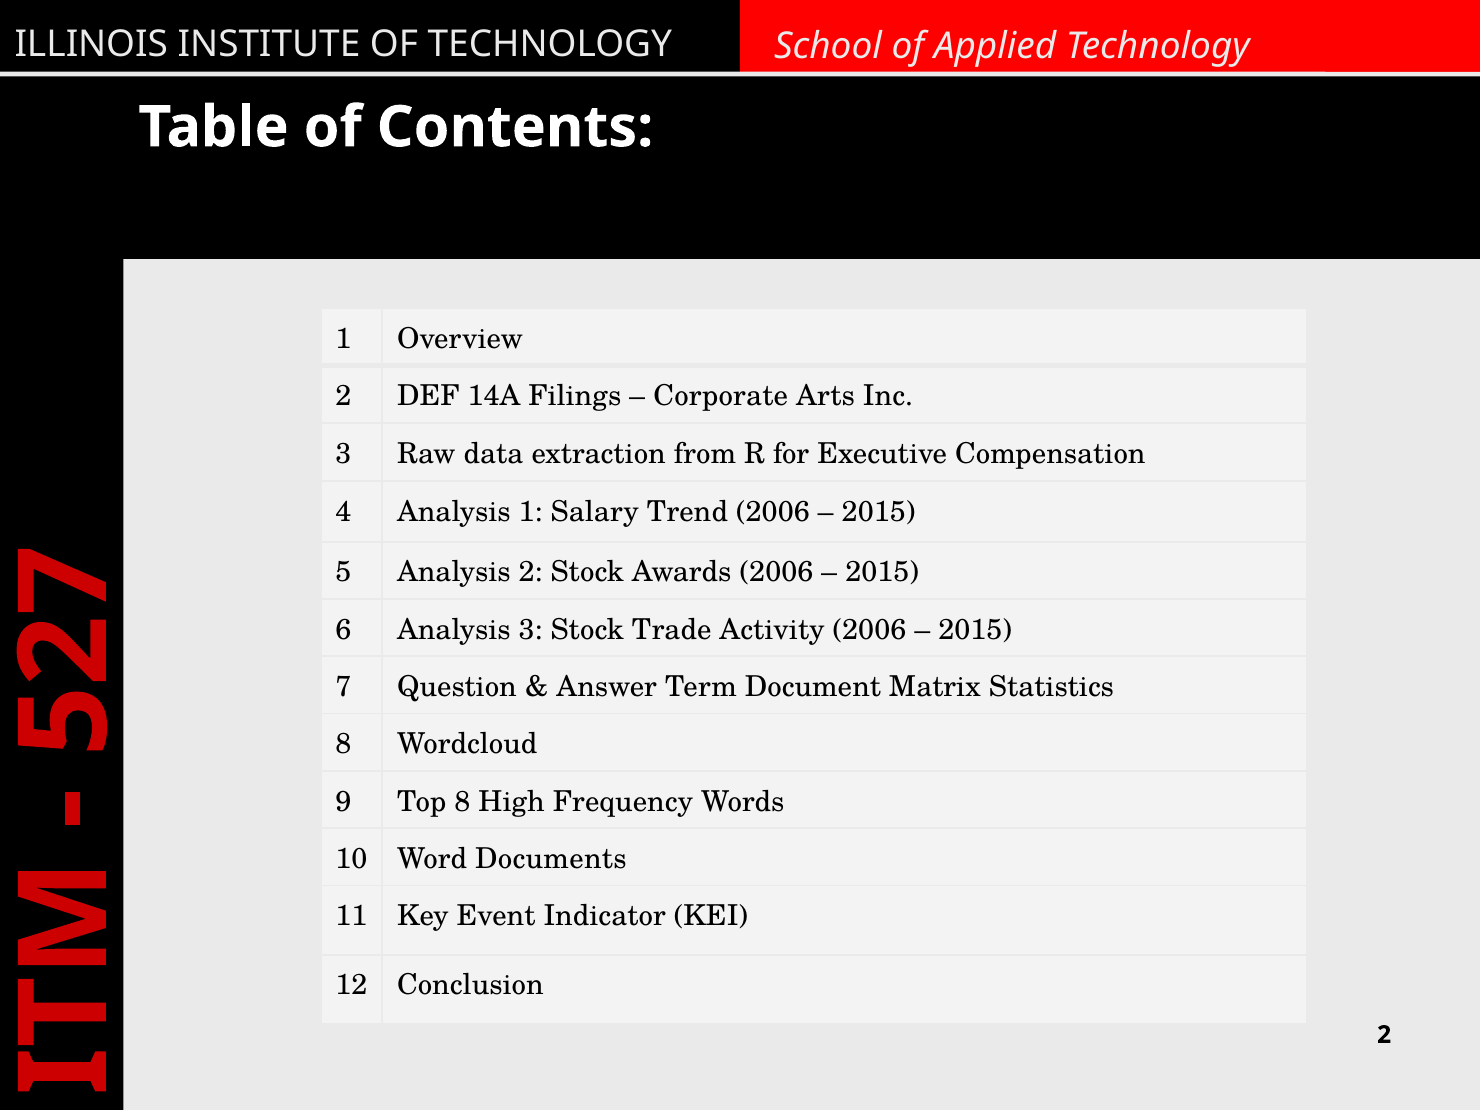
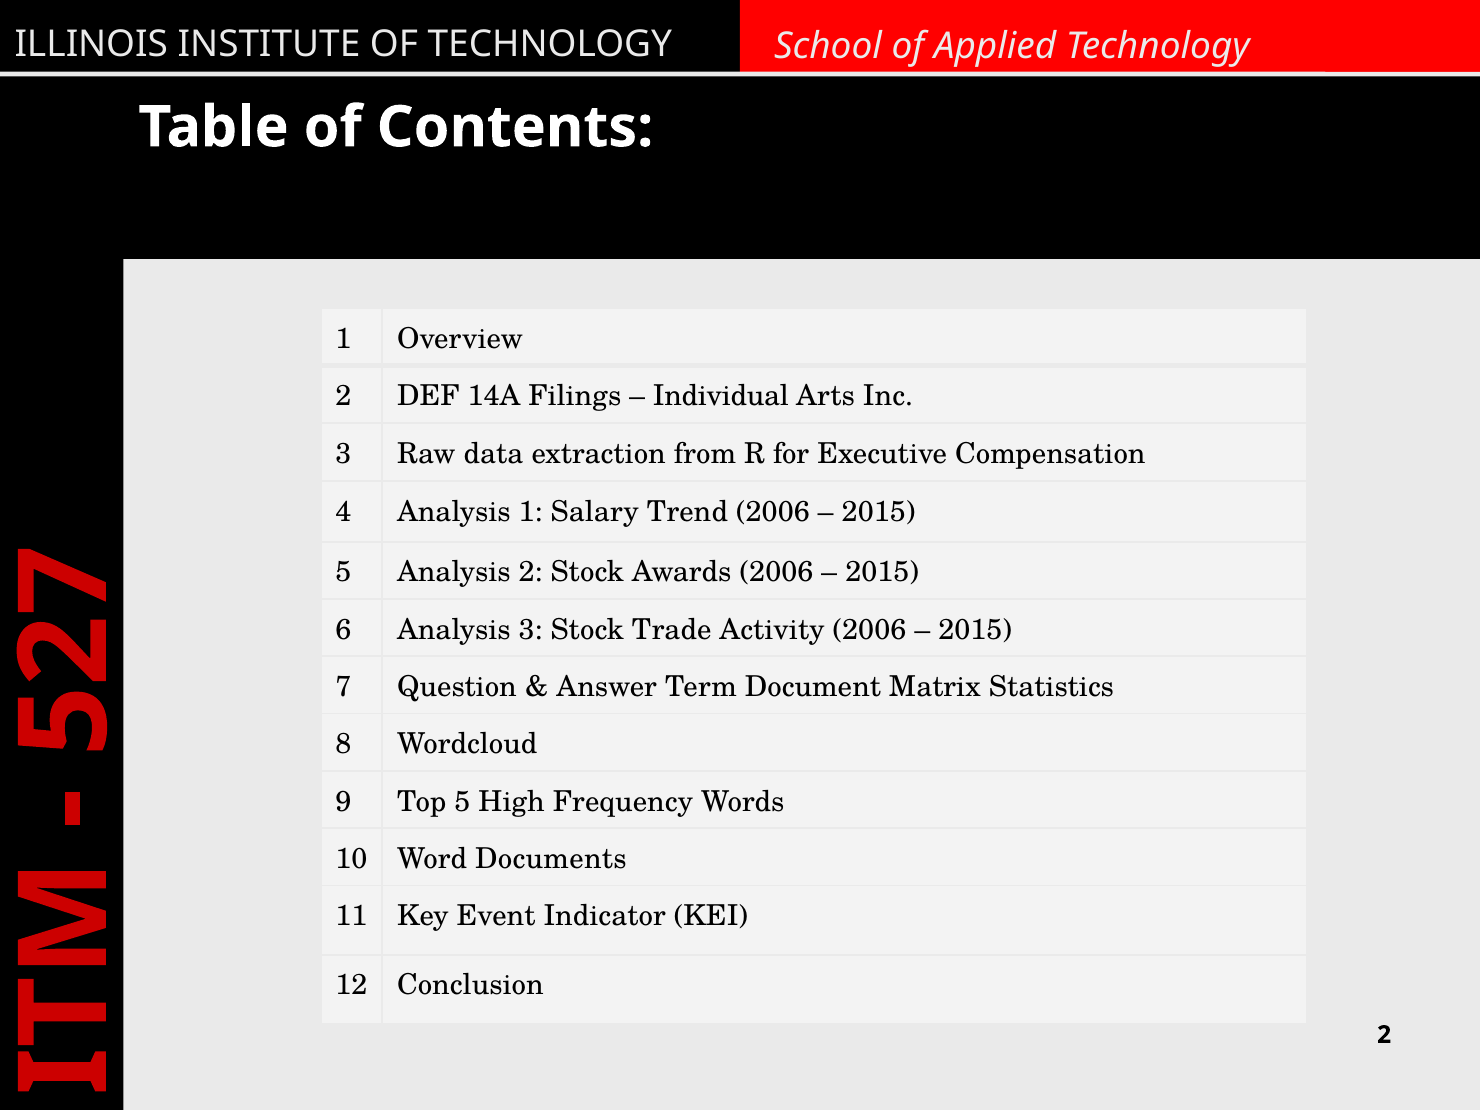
Corporate: Corporate -> Individual
Top 8: 8 -> 5
